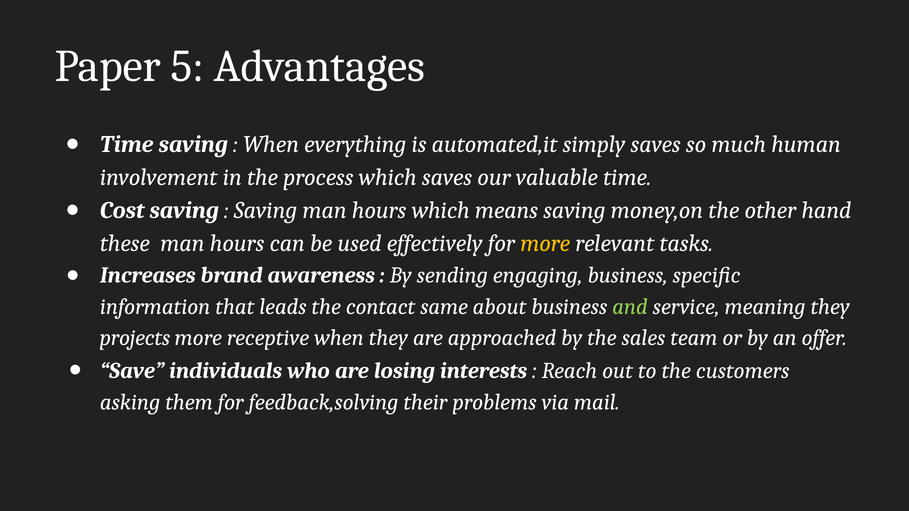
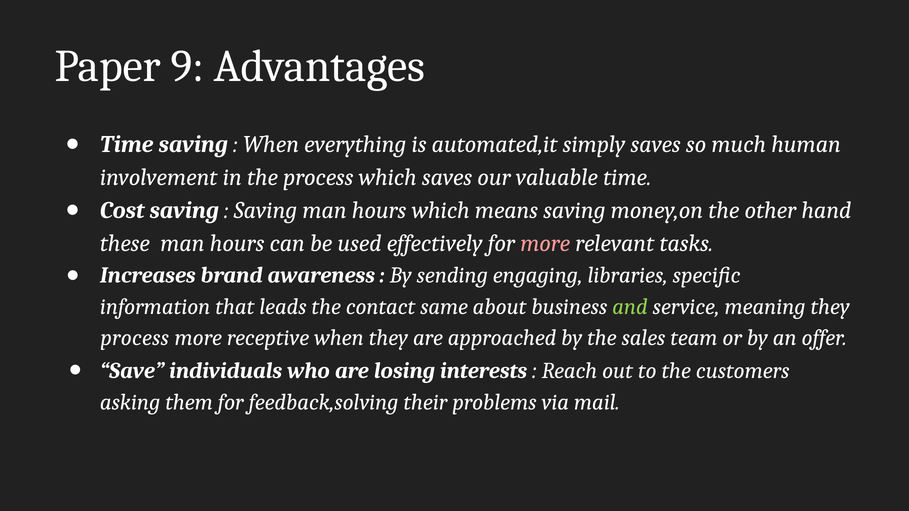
5: 5 -> 9
more at (545, 243) colour: yellow -> pink
engaging business: business -> libraries
projects at (135, 338): projects -> process
